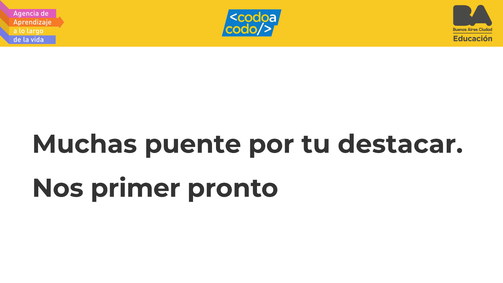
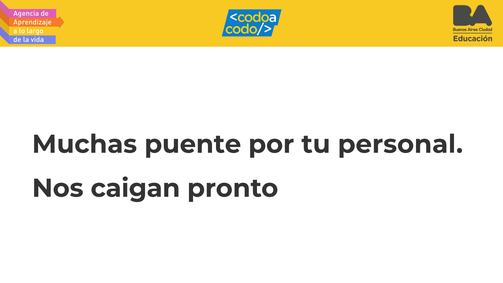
destacar: destacar -> personal
primer: primer -> caigan
